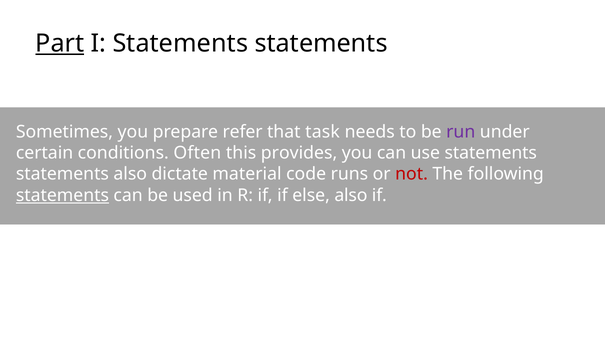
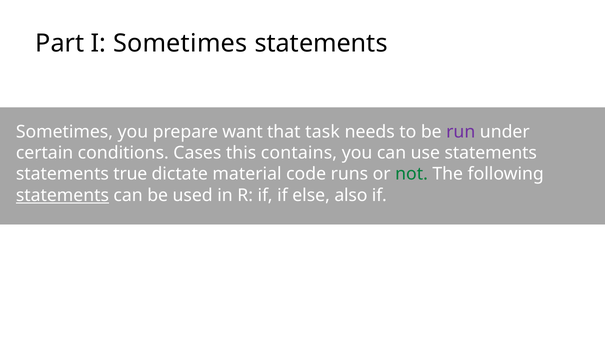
Part underline: present -> none
I Statements: Statements -> Sometimes
refer: refer -> want
Often: Often -> Cases
provides: provides -> contains
statements also: also -> true
not colour: red -> green
